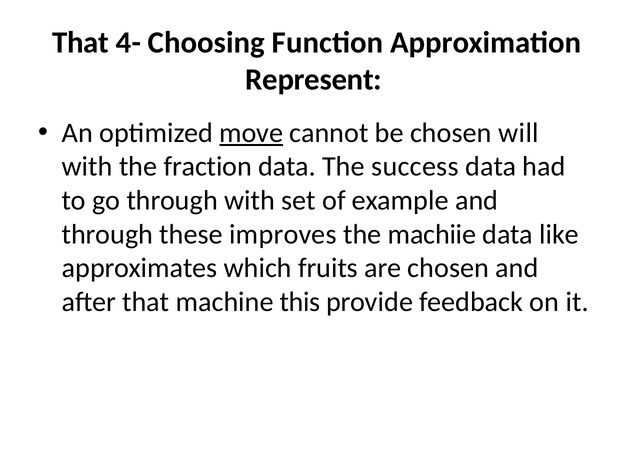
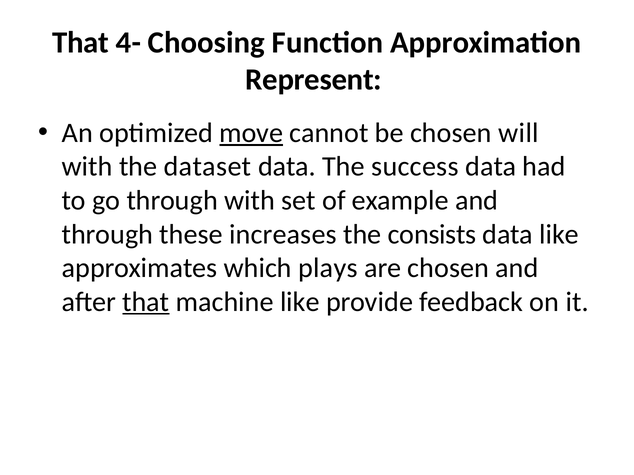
fraction: fraction -> dataset
improves: improves -> increases
machiie: machiie -> consists
fruits: fruits -> plays
that at (146, 302) underline: none -> present
machine this: this -> like
